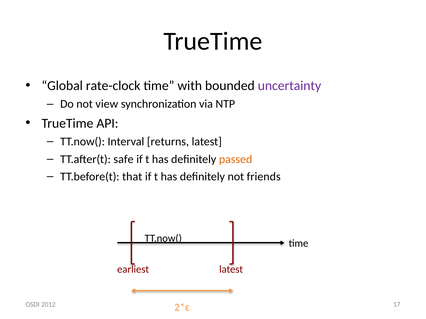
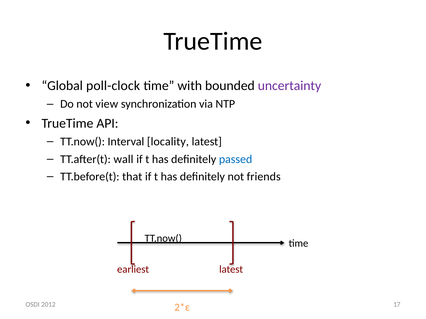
rate-clock: rate-clock -> poll-clock
returns: returns -> locality
safe: safe -> wall
passed colour: orange -> blue
